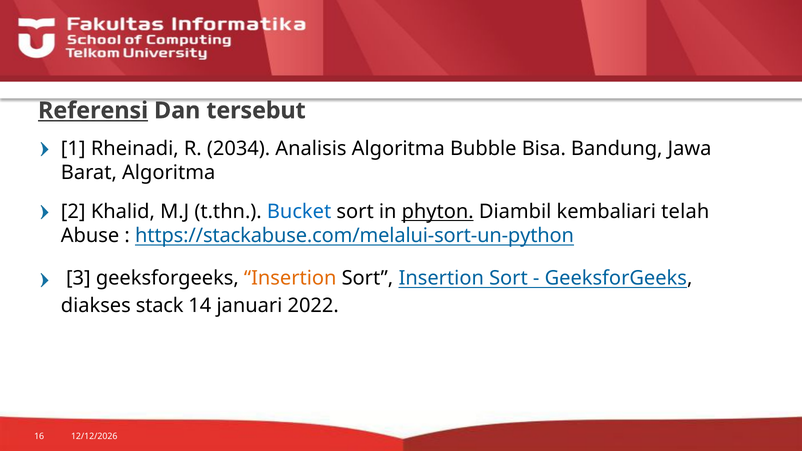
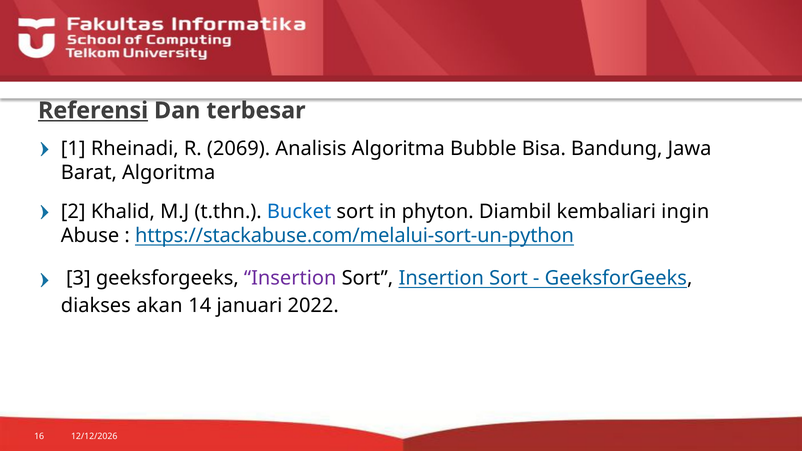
tersebut: tersebut -> terbesar
2034: 2034 -> 2069
phyton underline: present -> none
telah: telah -> ingin
Insertion at (290, 278) colour: orange -> purple
stack: stack -> akan
